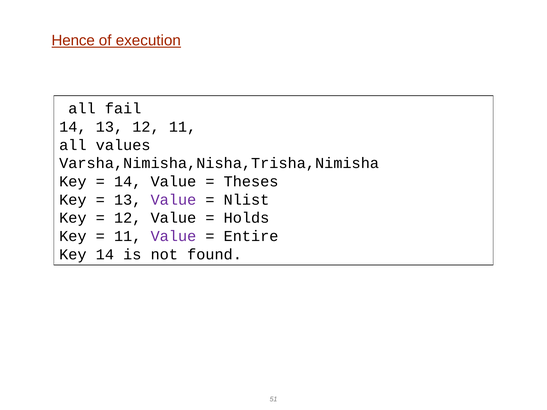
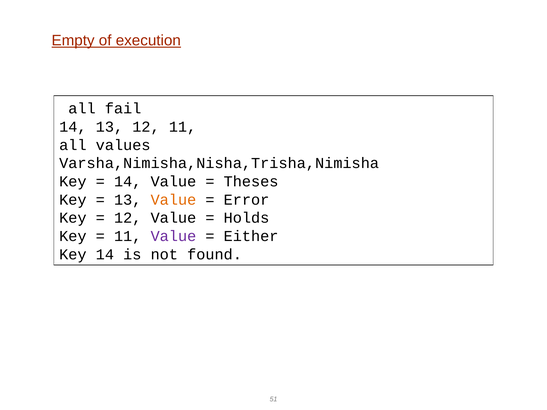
Hence: Hence -> Empty
Value at (173, 200) colour: purple -> orange
Nlist: Nlist -> Error
Entire: Entire -> Either
